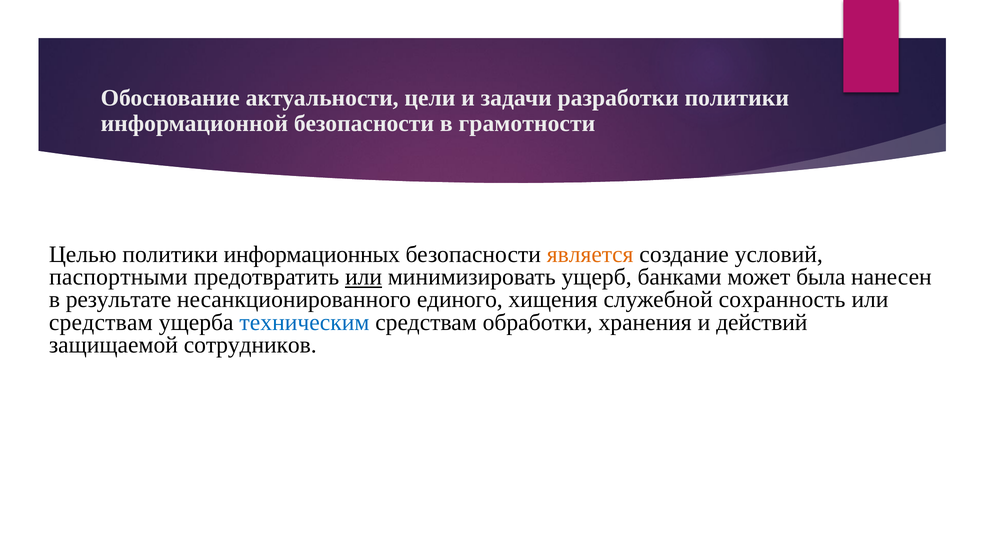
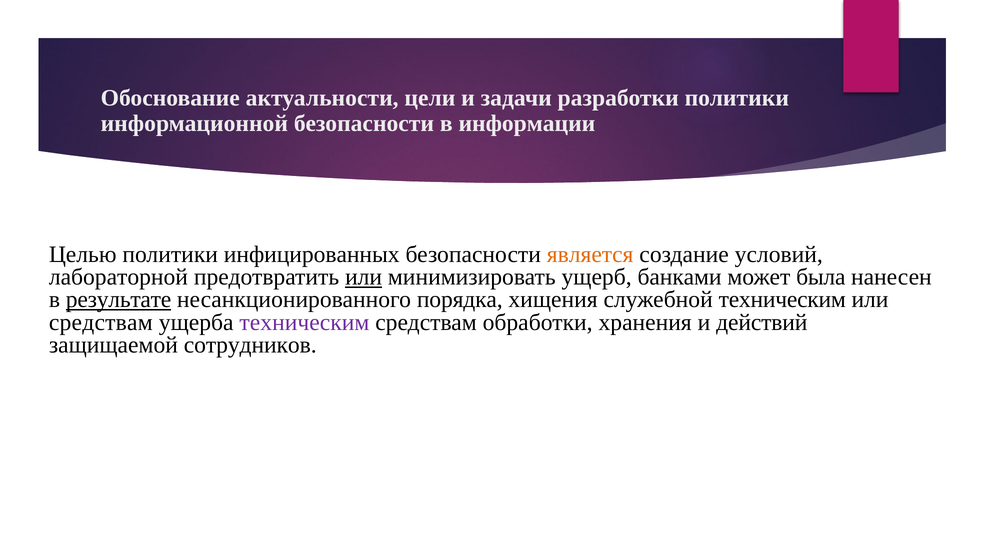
грамотности: грамотности -> информации
информационных: информационных -> инфицированных
паспортными: паспортными -> лабораторной
результате underline: none -> present
единого: единого -> порядка
служебной сохранность: сохранность -> техническим
техническим at (304, 322) colour: blue -> purple
